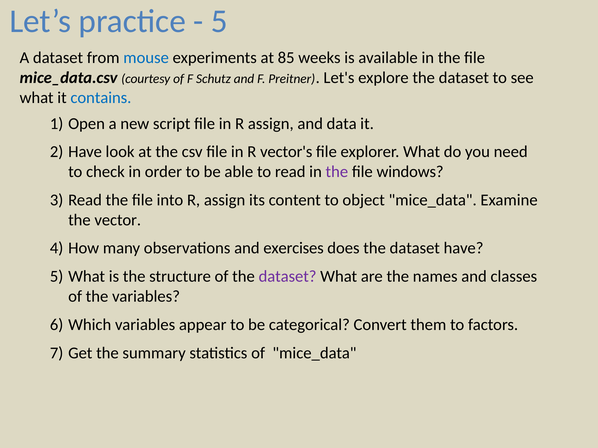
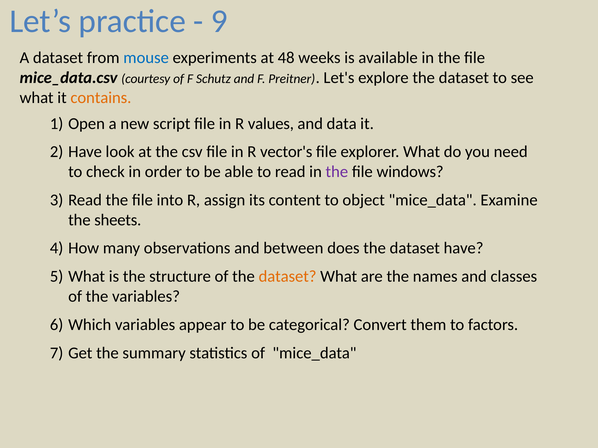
5 at (219, 21): 5 -> 9
85: 85 -> 48
contains colour: blue -> orange
in R assign: assign -> values
vector: vector -> sheets
exercises: exercises -> between
dataset at (288, 277) colour: purple -> orange
